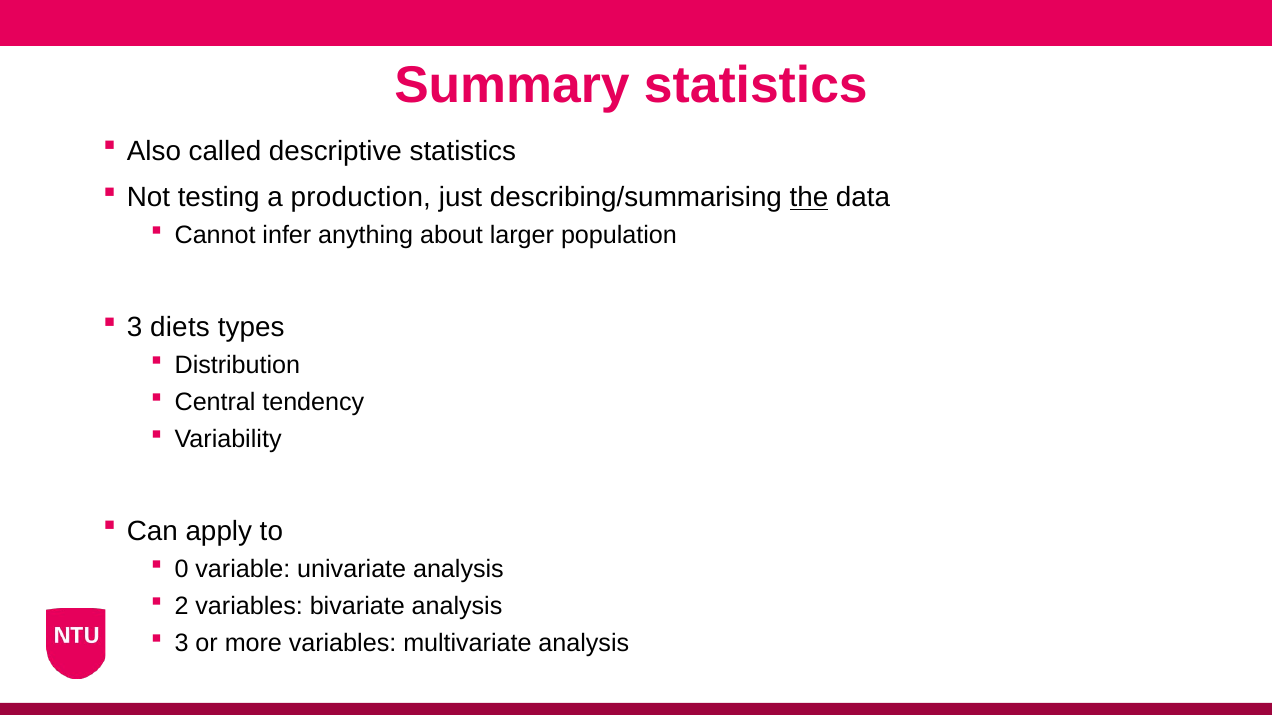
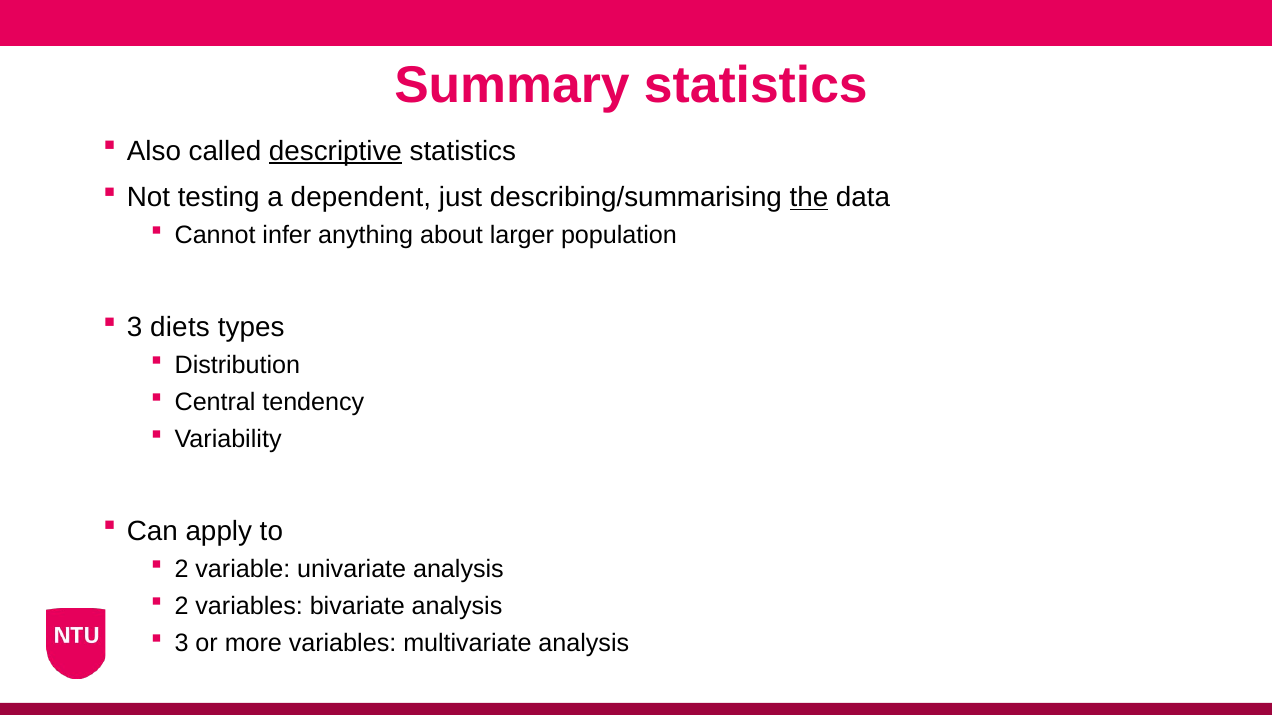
descriptive underline: none -> present
production: production -> dependent
0 at (182, 570): 0 -> 2
